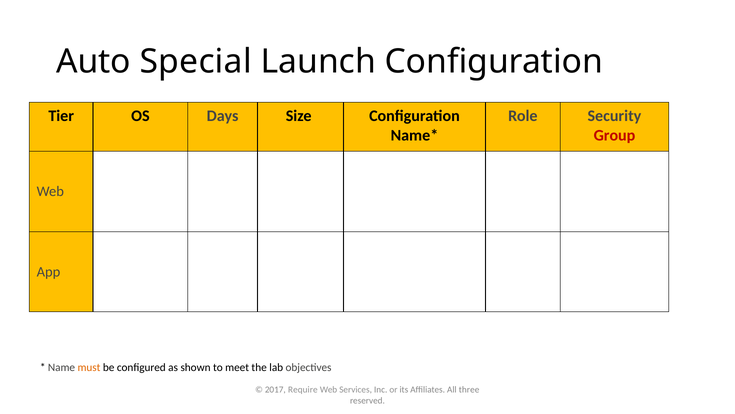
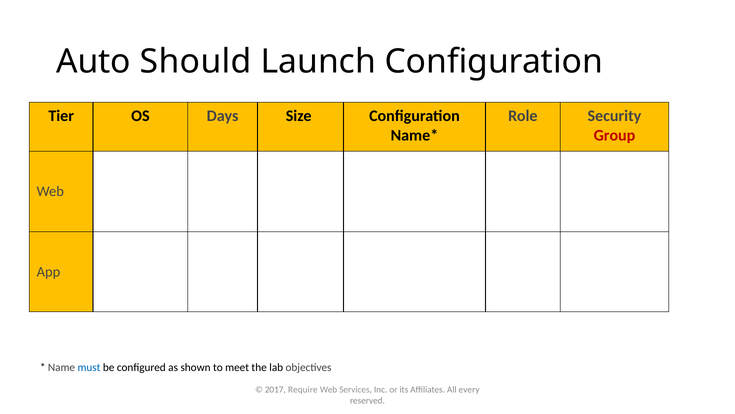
Special: Special -> Should
must colour: orange -> blue
three: three -> every
